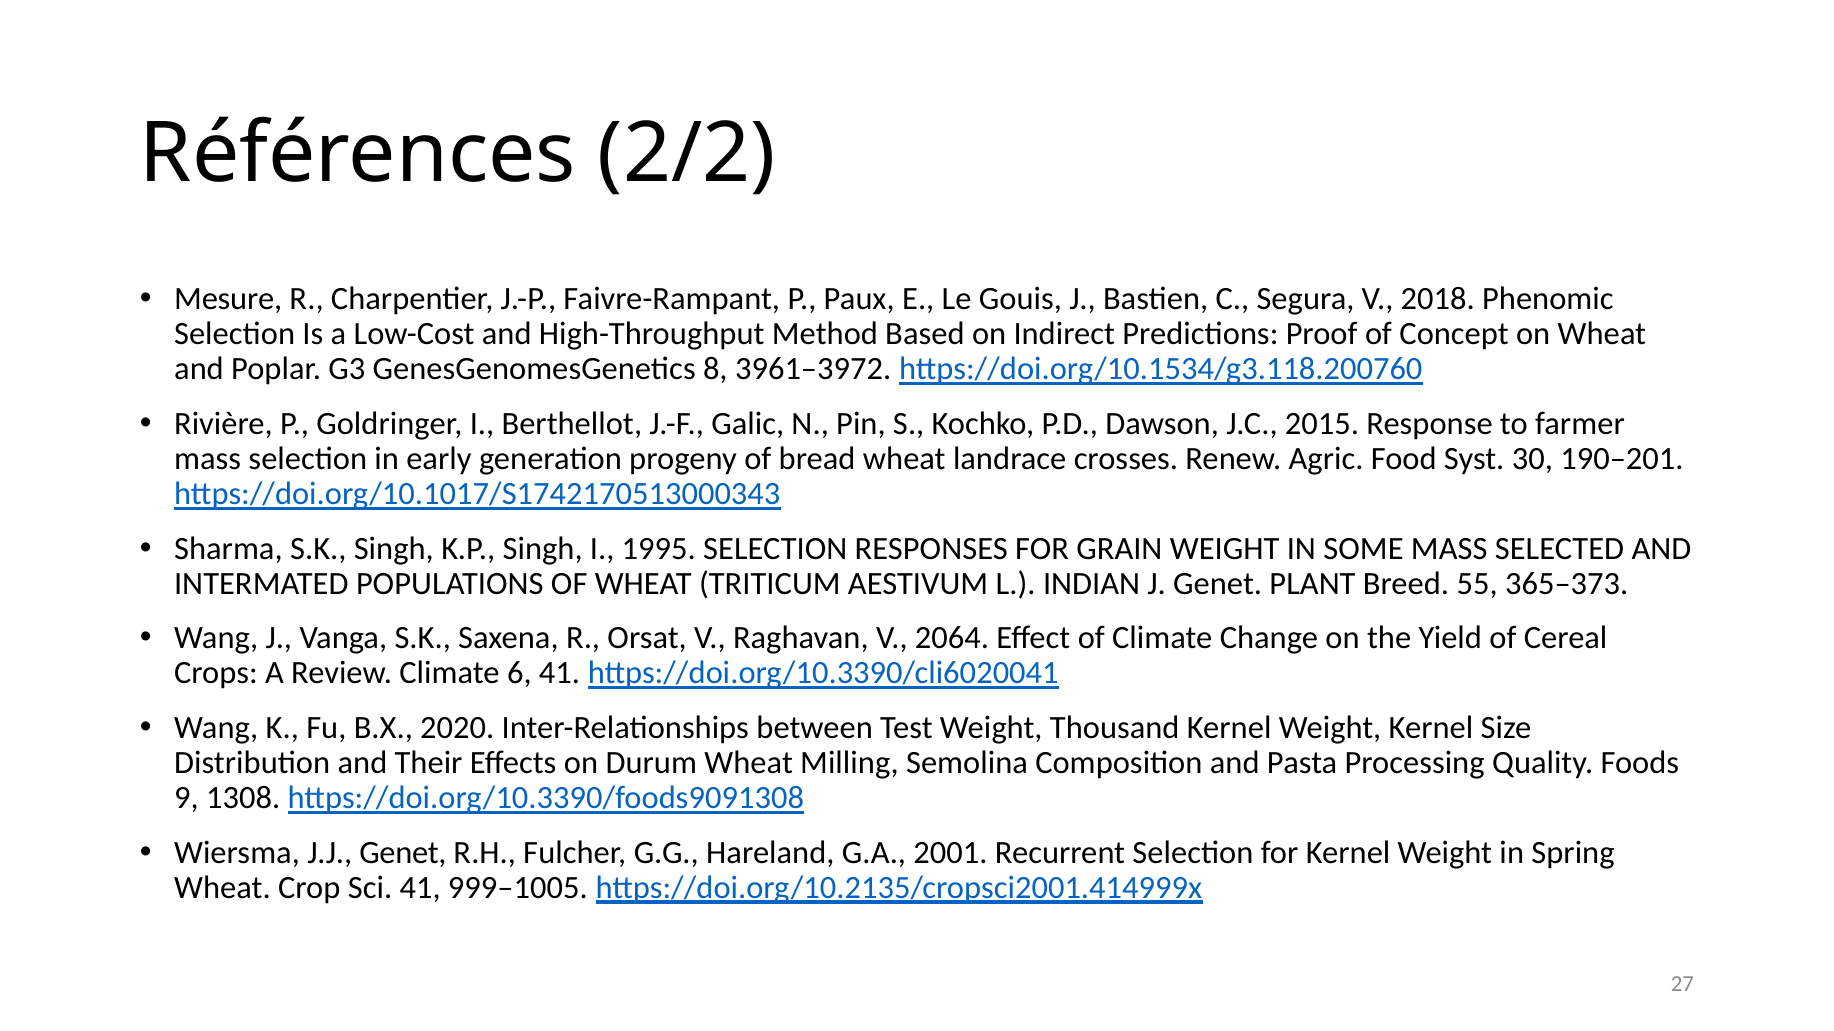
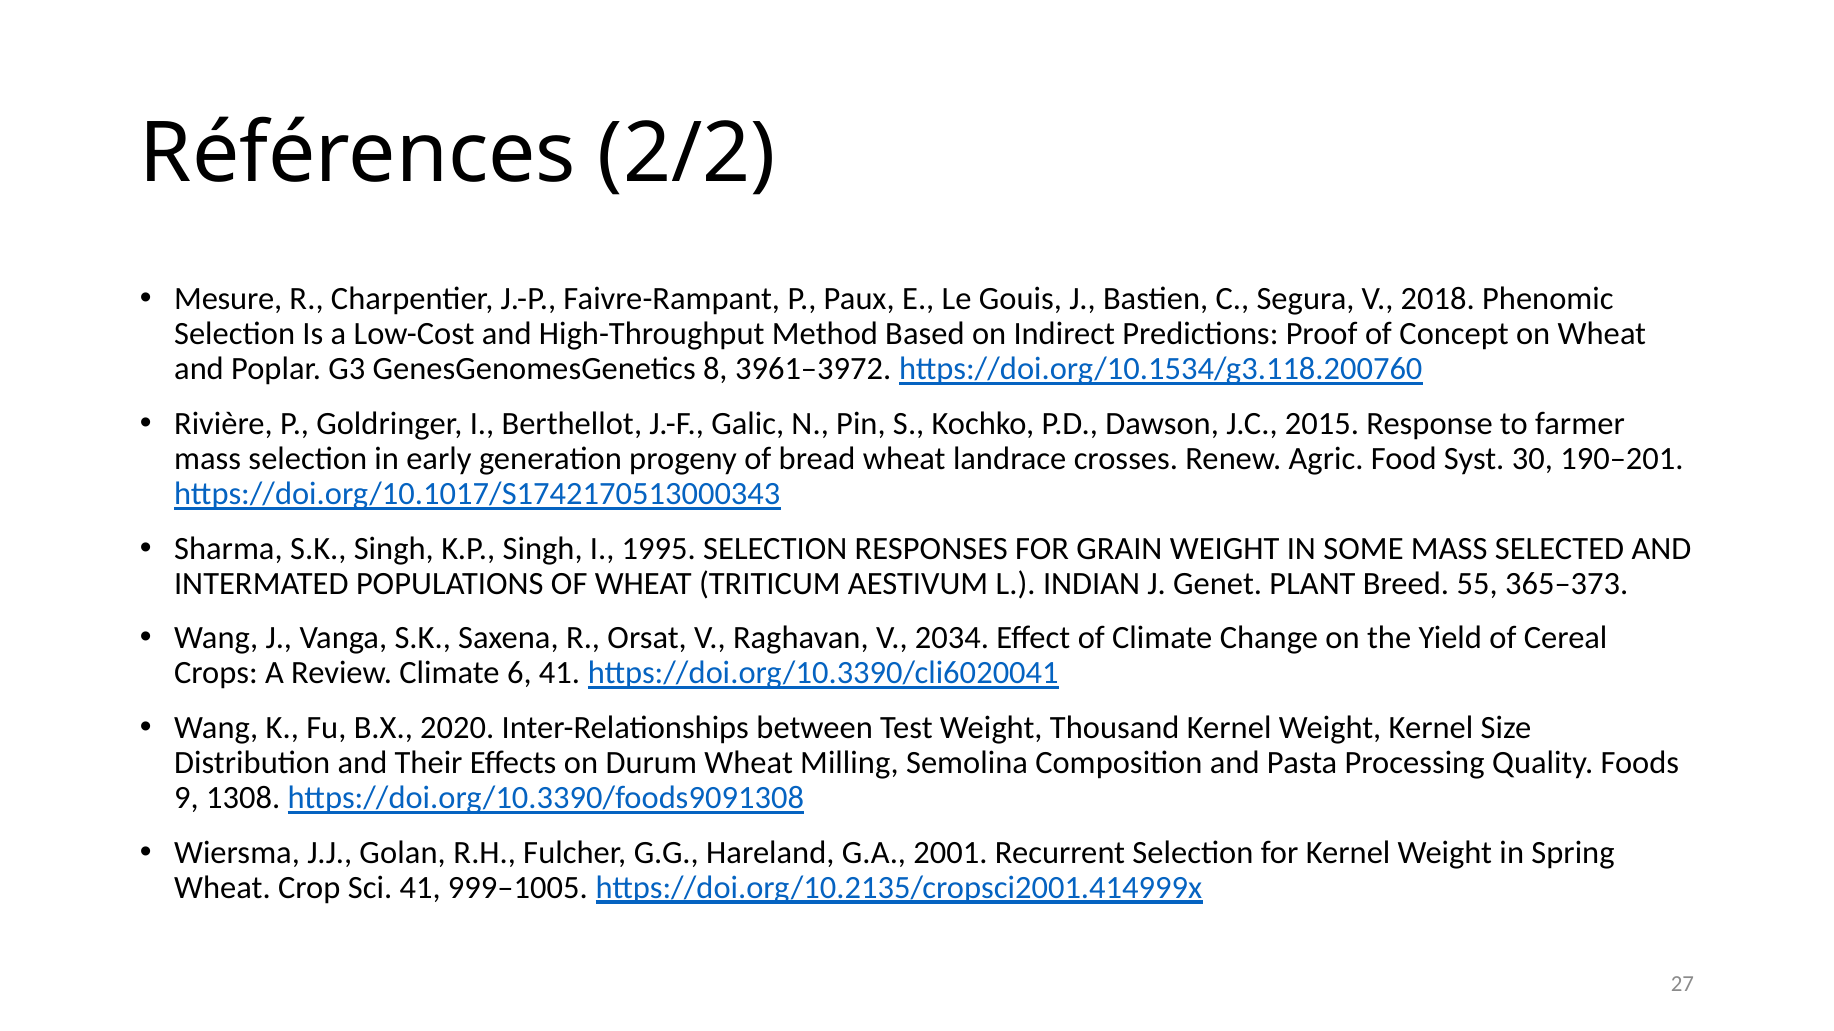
2064: 2064 -> 2034
J.J Genet: Genet -> Golan
